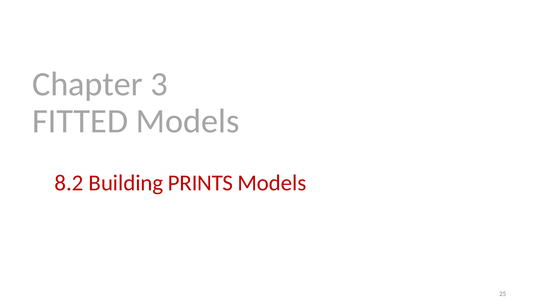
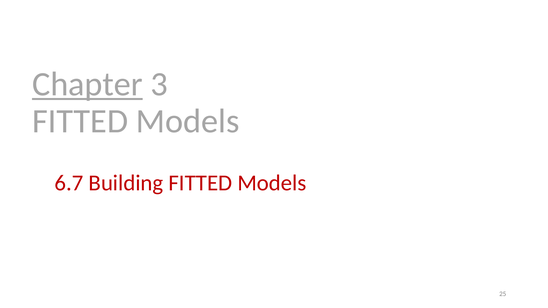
Chapter underline: none -> present
8.2: 8.2 -> 6.7
Building PRINTS: PRINTS -> FITTED
